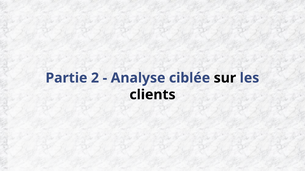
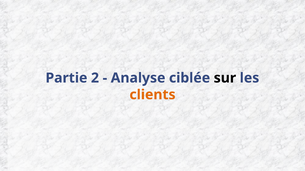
clients colour: black -> orange
